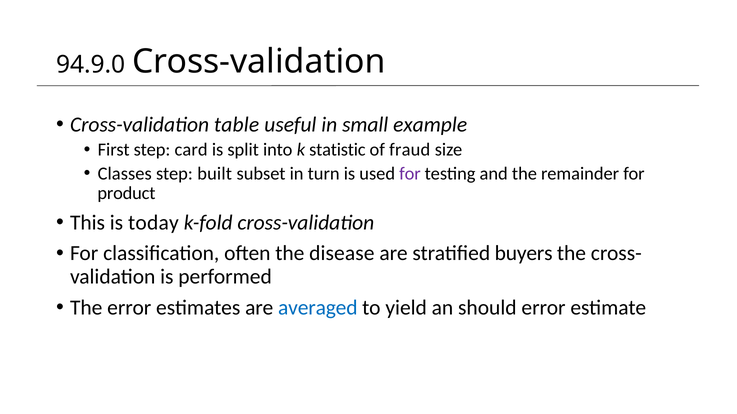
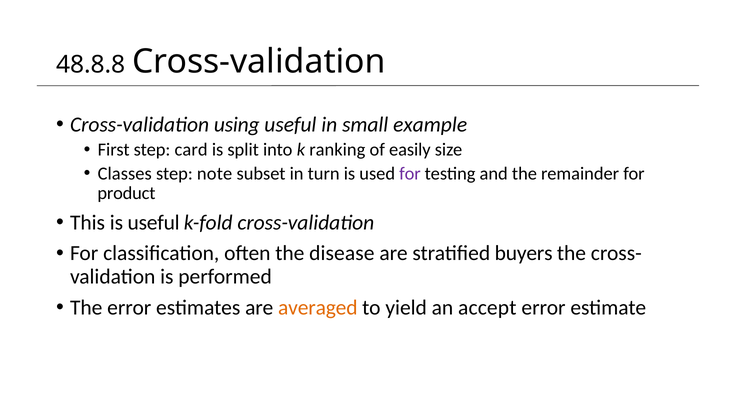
94.9.0: 94.9.0 -> 48.8.8
table: table -> using
statistic: statistic -> ranking
fraud: fraud -> easily
built: built -> note
is today: today -> useful
averaged colour: blue -> orange
should: should -> accept
